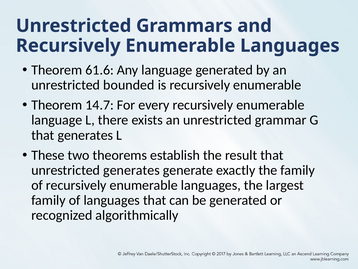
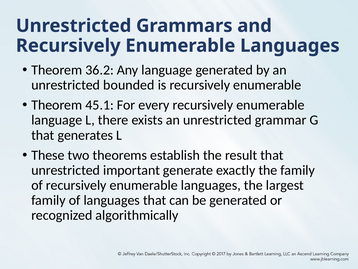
61.6: 61.6 -> 36.2
14.7: 14.7 -> 45.1
unrestricted generates: generates -> important
